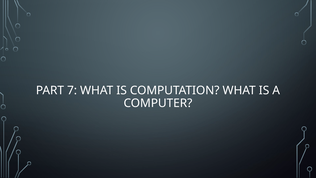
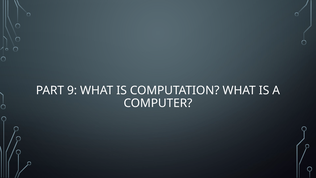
7: 7 -> 9
